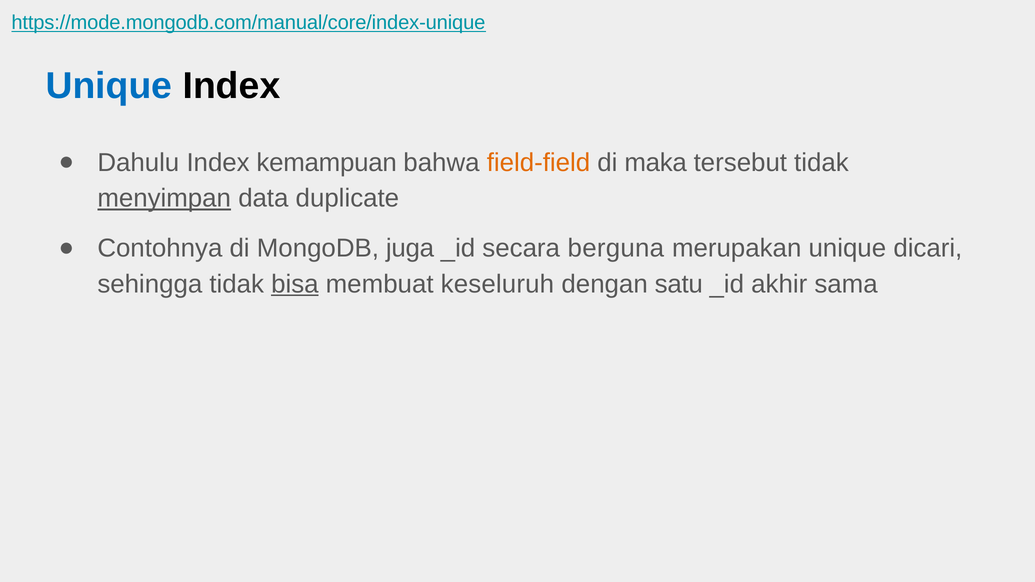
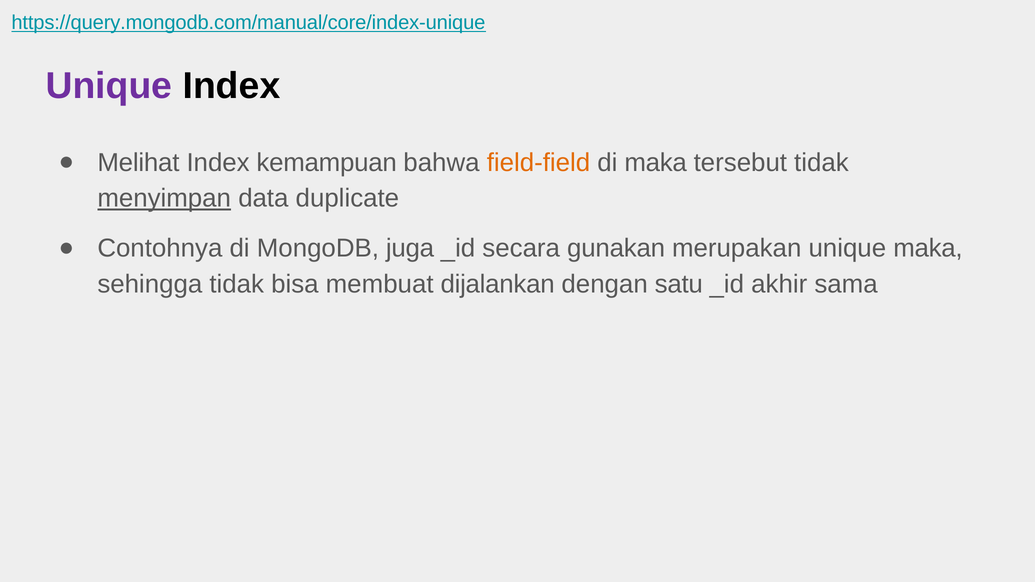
https://mode.mongodb.com/manual/core/index-unique: https://mode.mongodb.com/manual/core/index-unique -> https://query.mongodb.com/manual/core/index-unique
Unique at (109, 86) colour: blue -> purple
Dahulu: Dahulu -> Melihat
berguna: berguna -> gunakan
unique dicari: dicari -> maka
bisa underline: present -> none
keseluruh: keseluruh -> dijalankan
